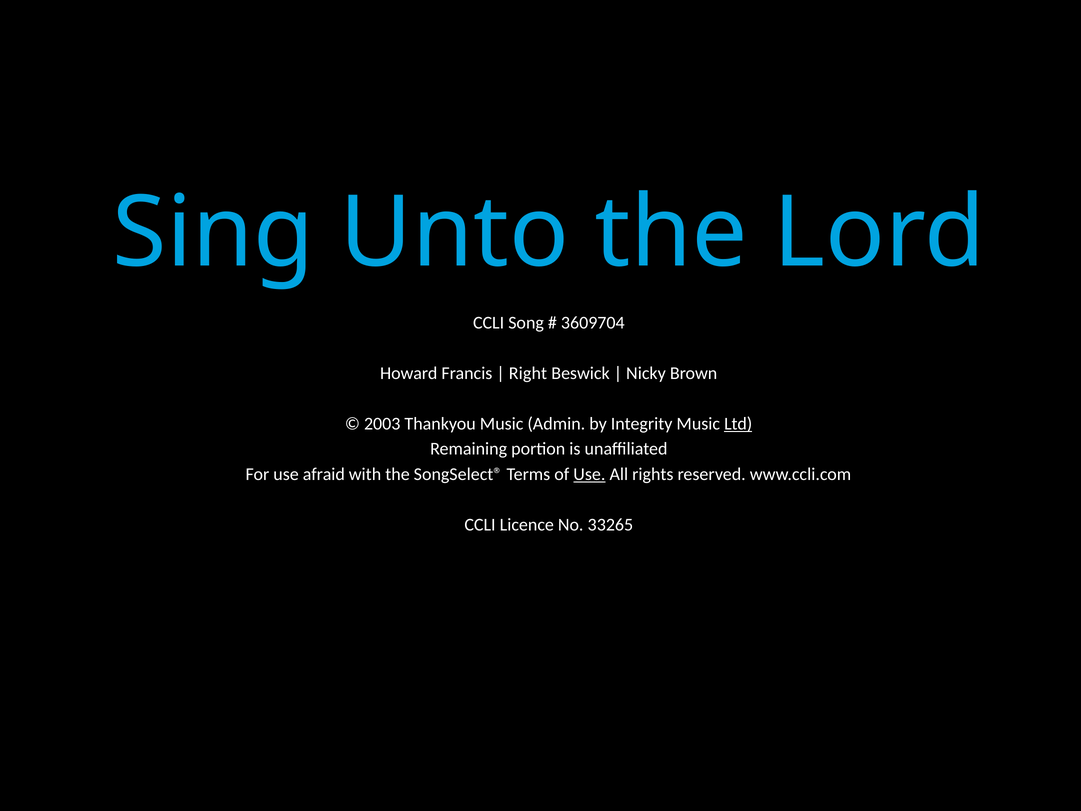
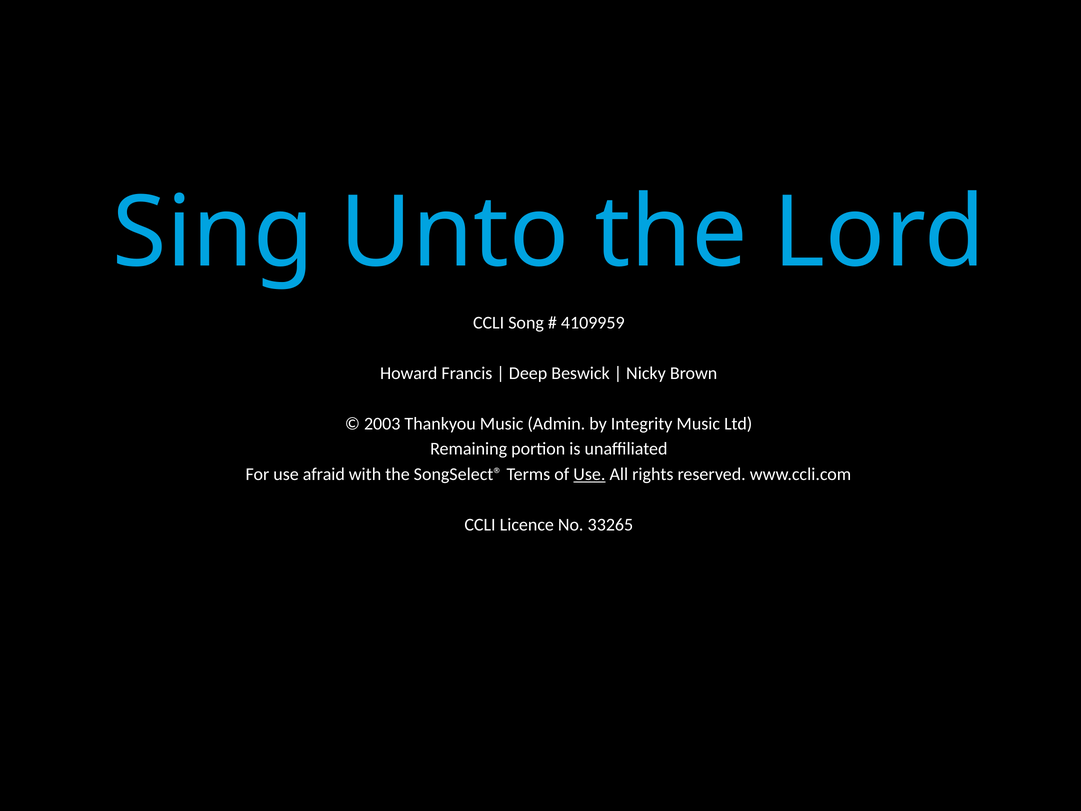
3609704: 3609704 -> 4109959
Right: Right -> Deep
Ltd underline: present -> none
